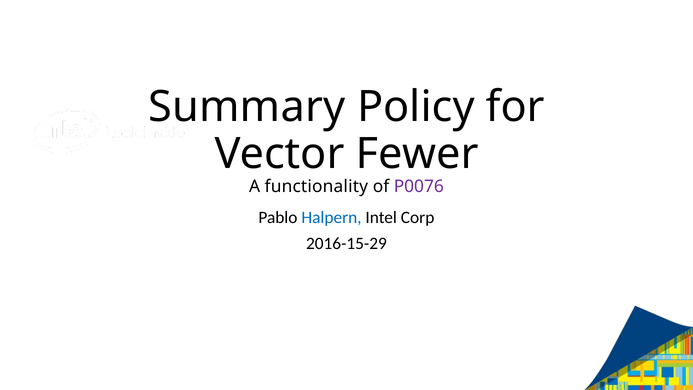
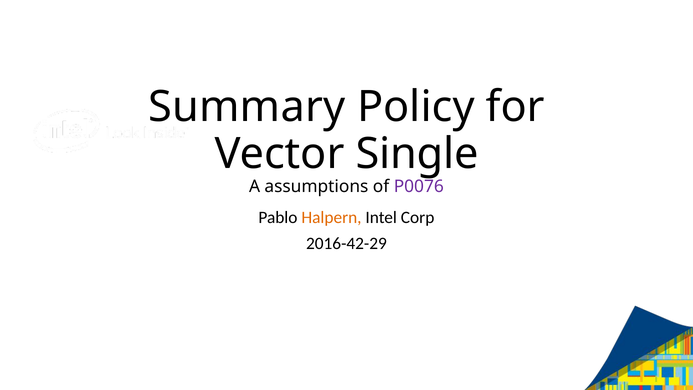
Fewer: Fewer -> Single
functionality: functionality -> assumptions
Halpern colour: blue -> orange
2016-15-29: 2016-15-29 -> 2016-42-29
